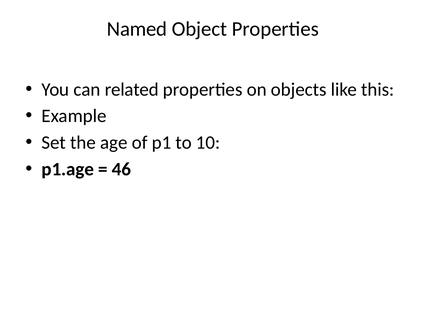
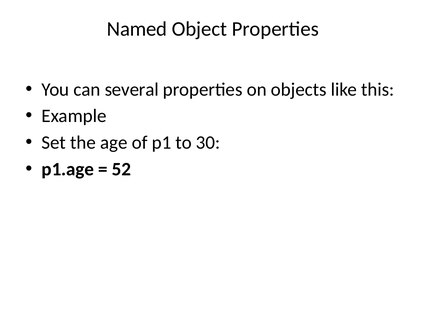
related: related -> several
10: 10 -> 30
46: 46 -> 52
